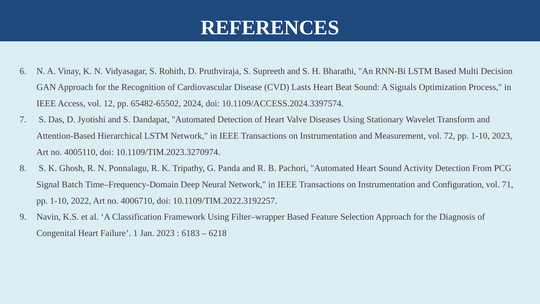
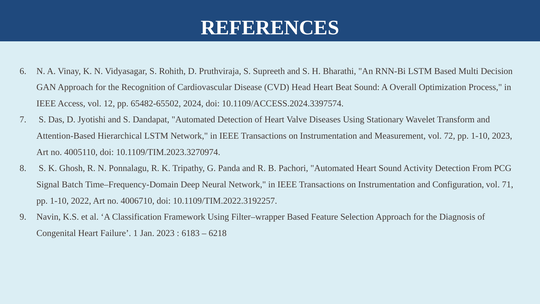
Lasts: Lasts -> Head
Signals: Signals -> Overall
